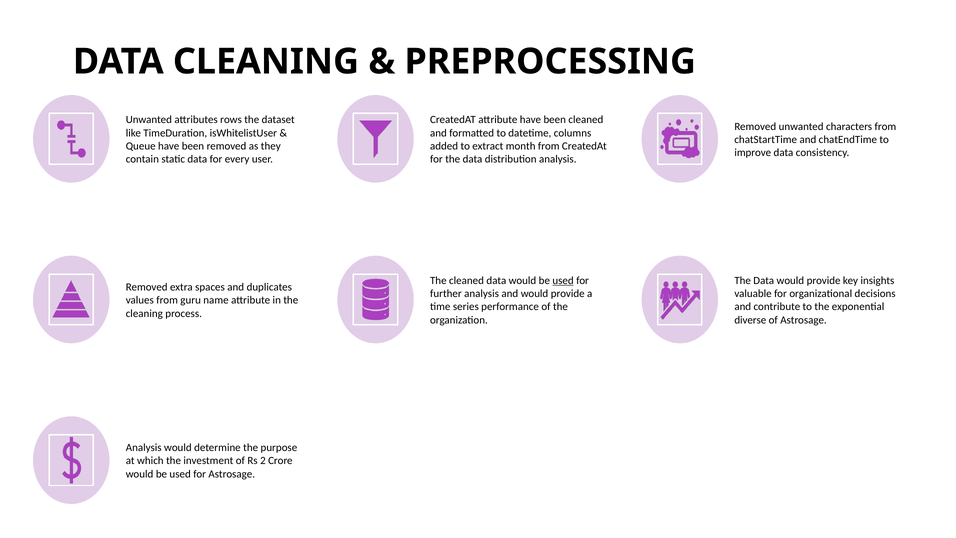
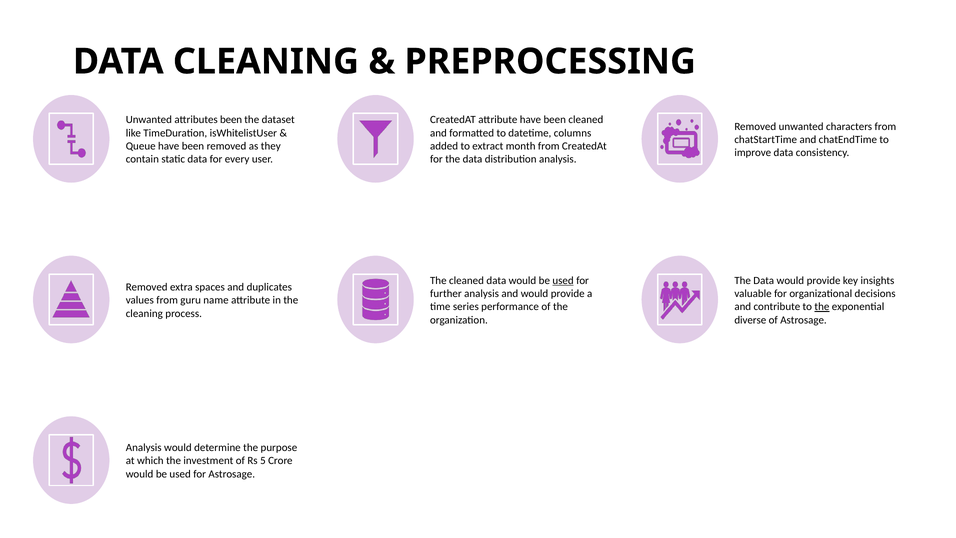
attributes rows: rows -> been
the at (822, 307) underline: none -> present
2: 2 -> 5
